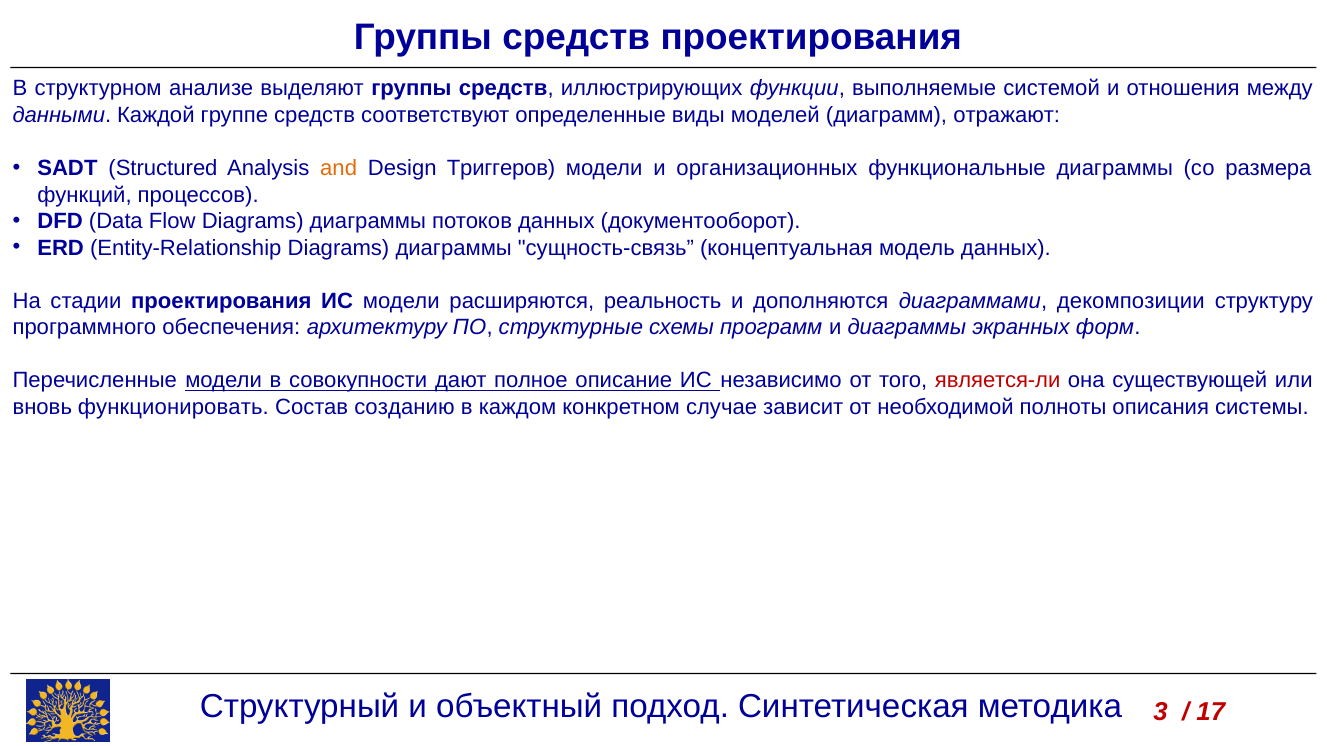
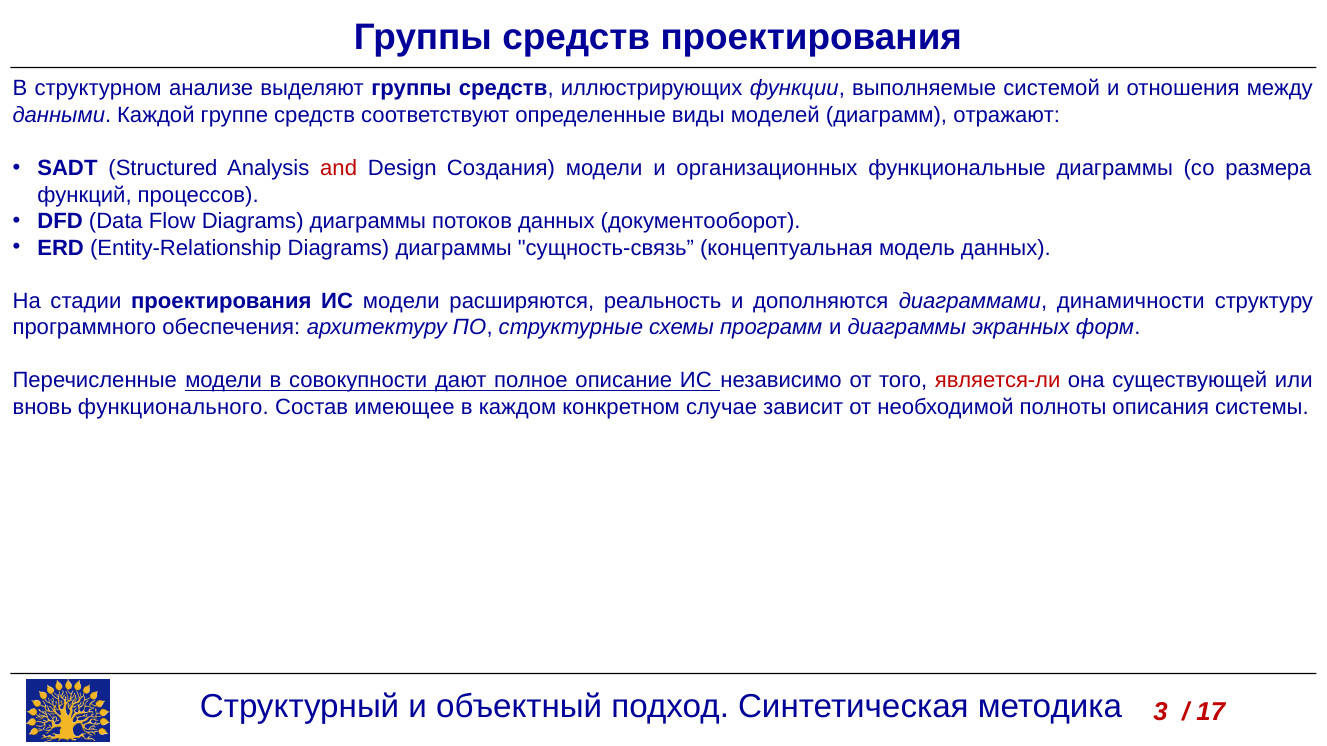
and colour: orange -> red
Триггеров: Триггеров -> Создания
декомпозиции: декомпозиции -> динамичности
функционировать: функционировать -> функционального
созданию: созданию -> имеющее
